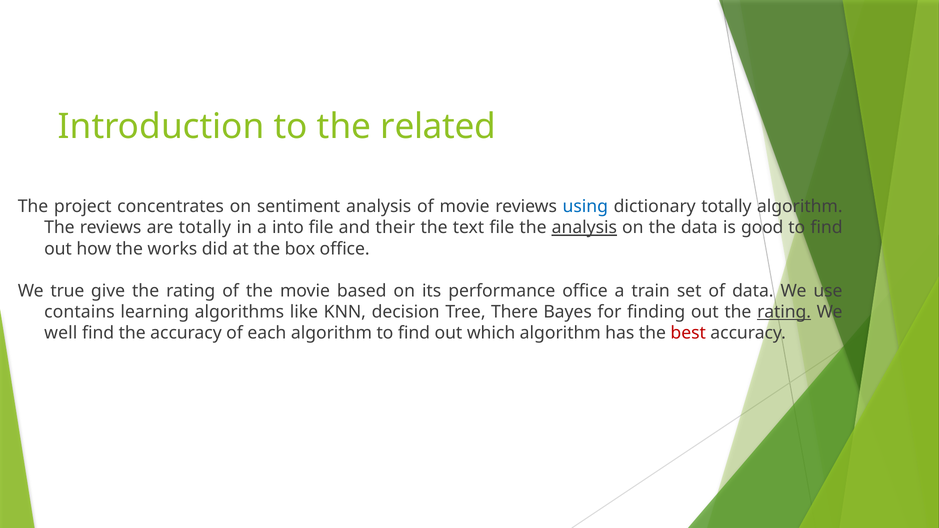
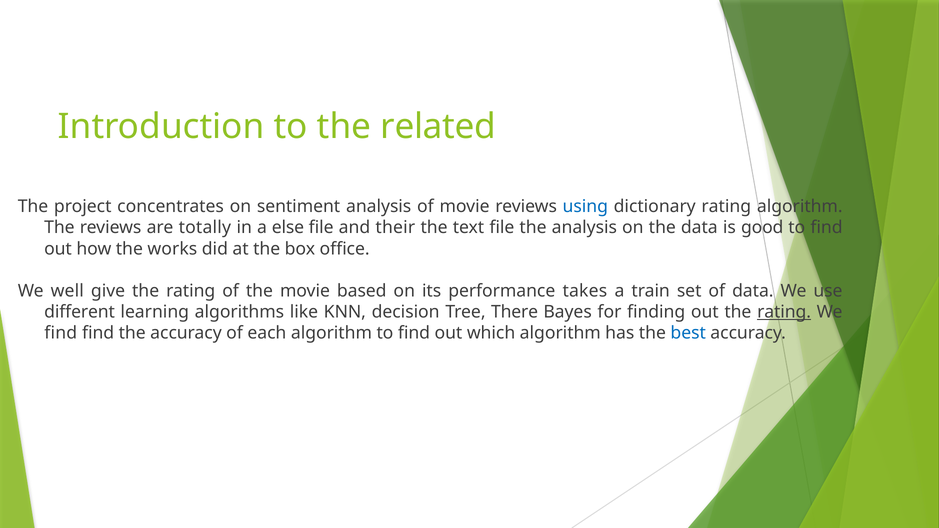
dictionary totally: totally -> rating
into: into -> else
analysis at (584, 228) underline: present -> none
true: true -> well
performance office: office -> takes
contains: contains -> different
well at (61, 333): well -> find
best colour: red -> blue
